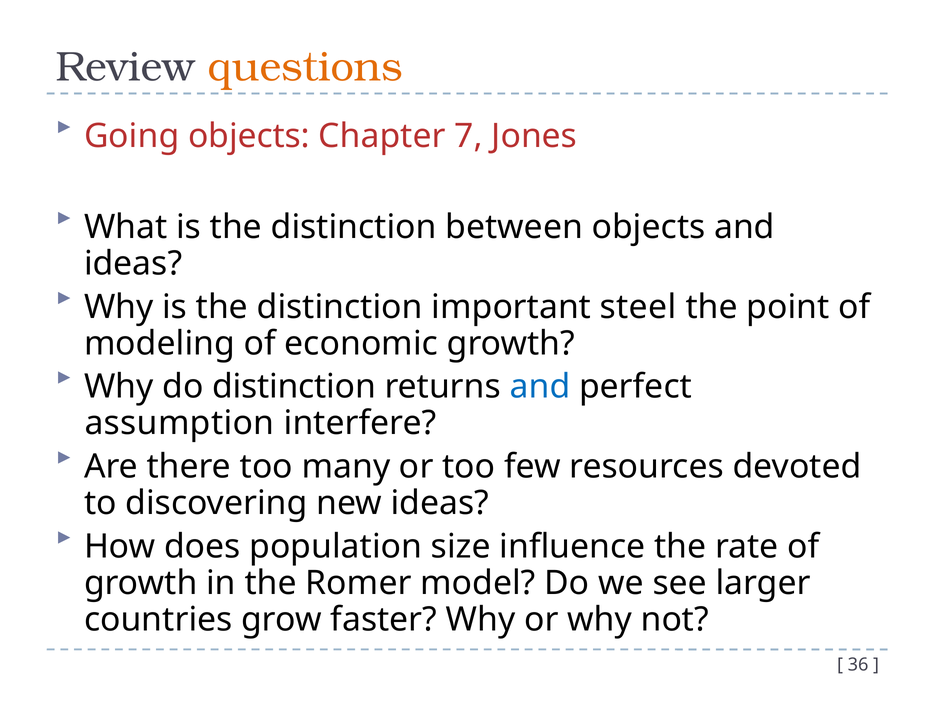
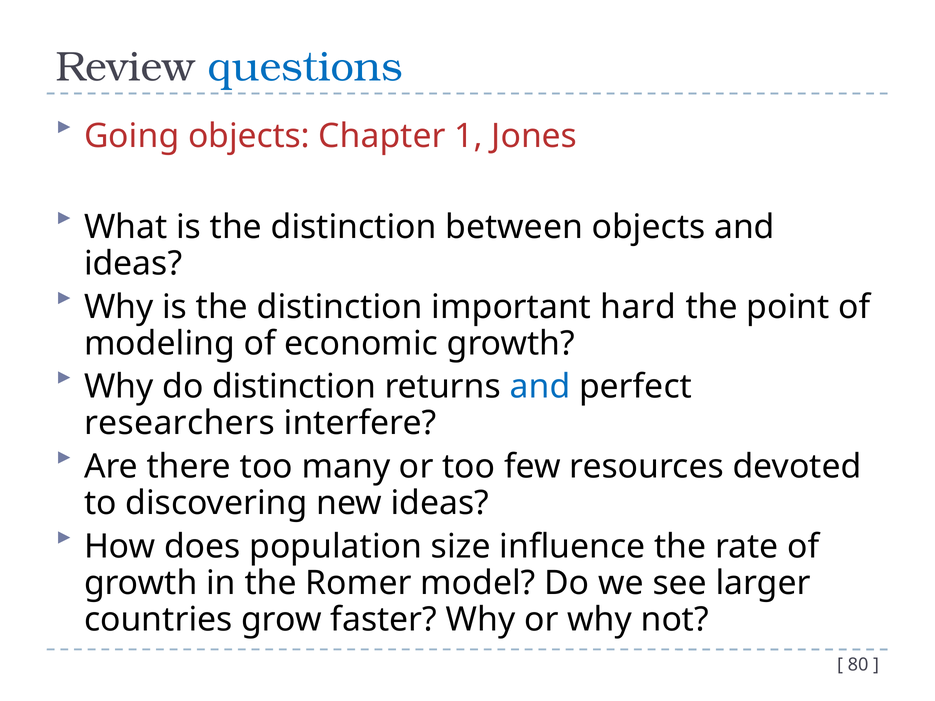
questions colour: orange -> blue
7: 7 -> 1
steel: steel -> hard
assumption: assumption -> researchers
36: 36 -> 80
